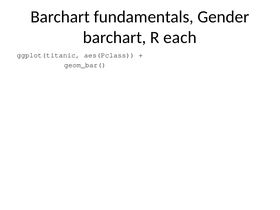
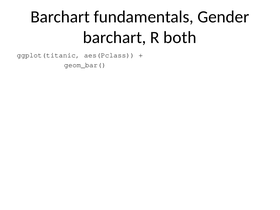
each: each -> both
